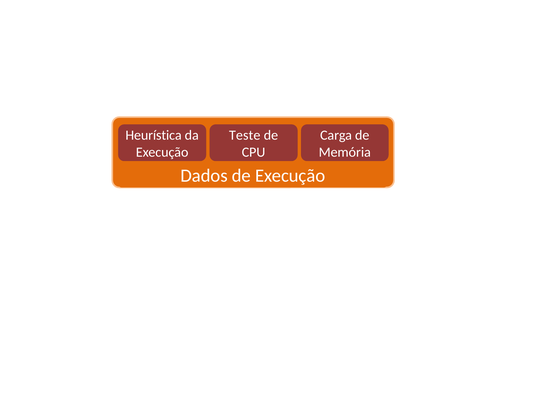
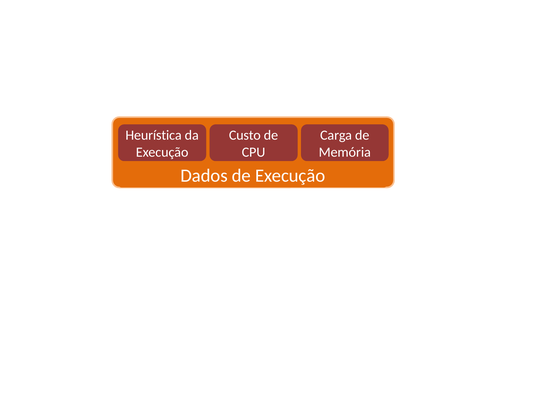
Teste: Teste -> Custo
